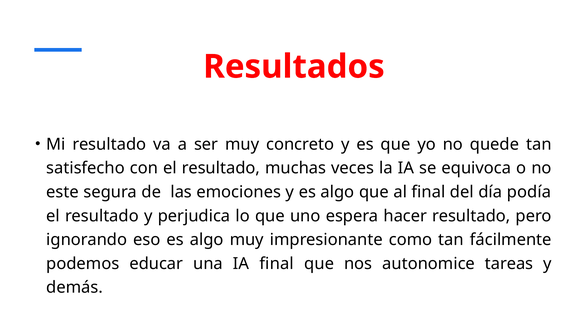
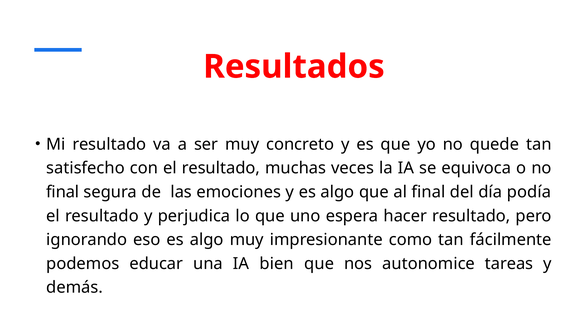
este at (63, 192): este -> final
IA final: final -> bien
